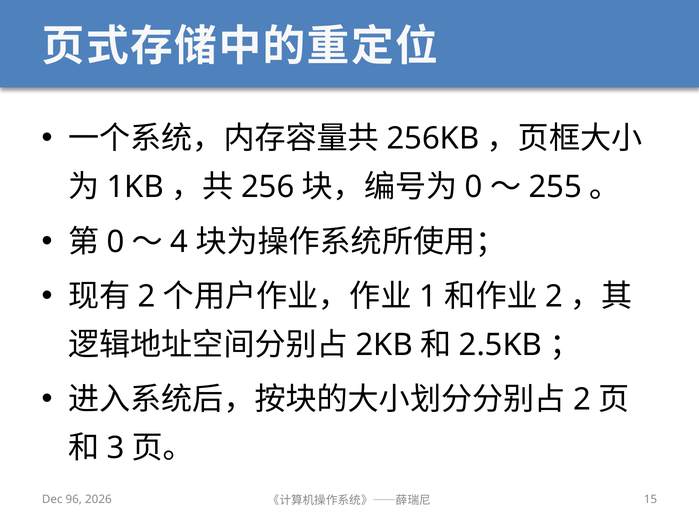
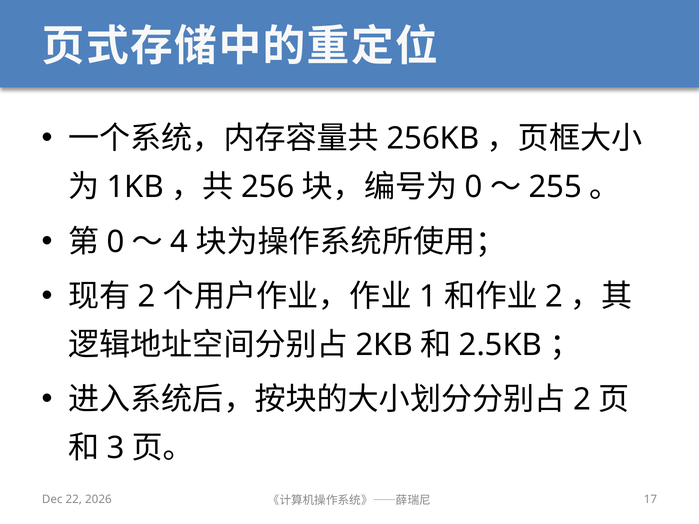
96: 96 -> 22
15: 15 -> 17
